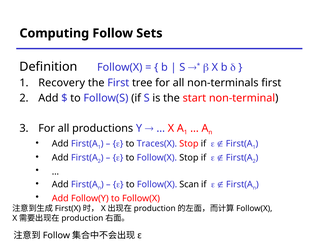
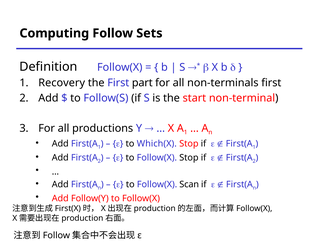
tree: tree -> part
Traces(X: Traces(X -> Which(X
